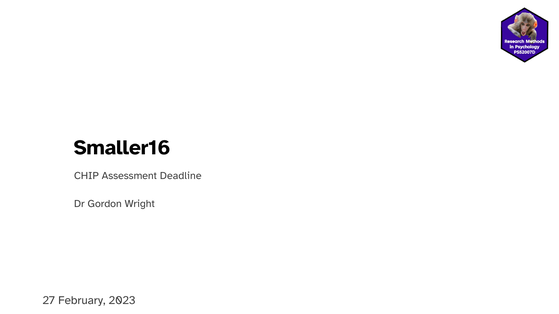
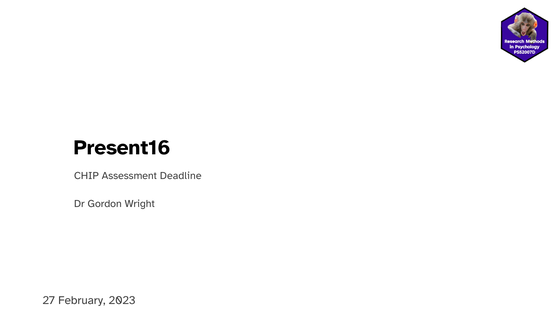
Smaller16: Smaller16 -> Present16
